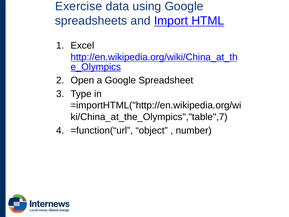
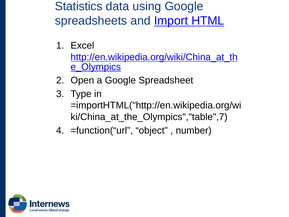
Exercise: Exercise -> Statistics
